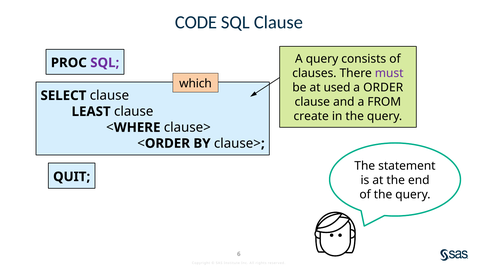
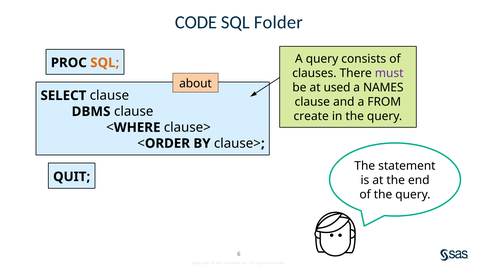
SQL Clause: Clause -> Folder
SQL at (105, 63) colour: purple -> orange
which: which -> about
a ORDER: ORDER -> NAMES
LEAST: LEAST -> DBMS
